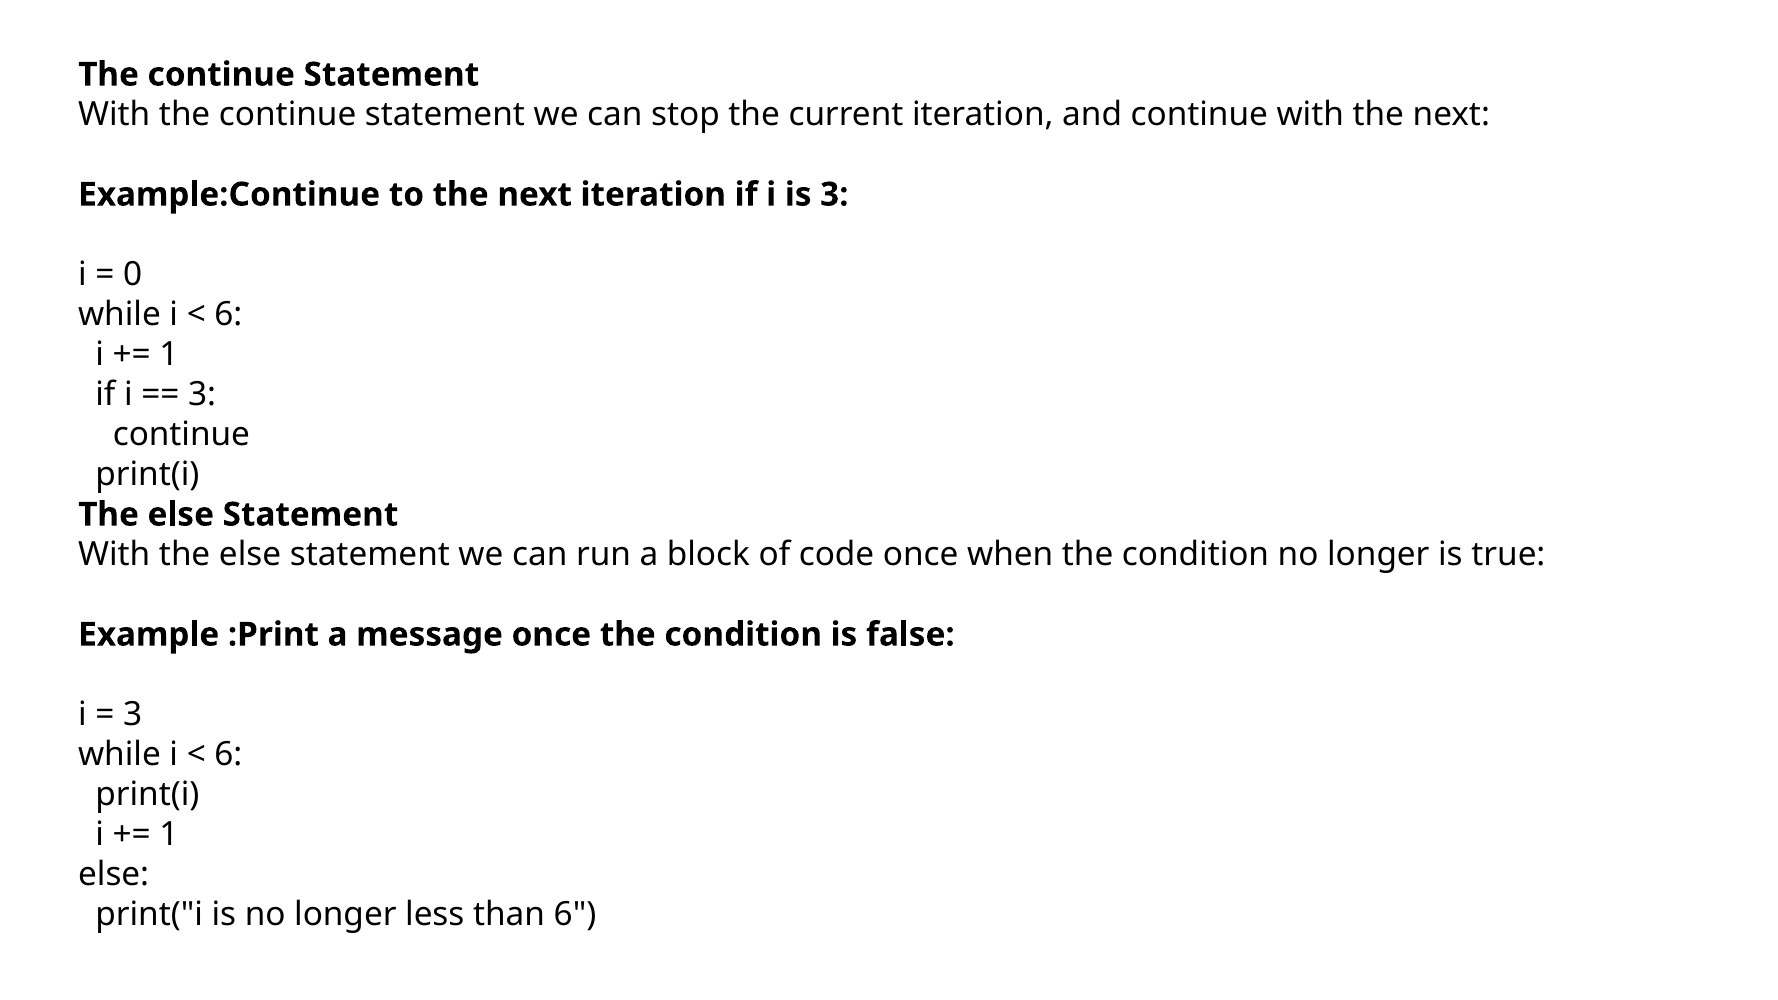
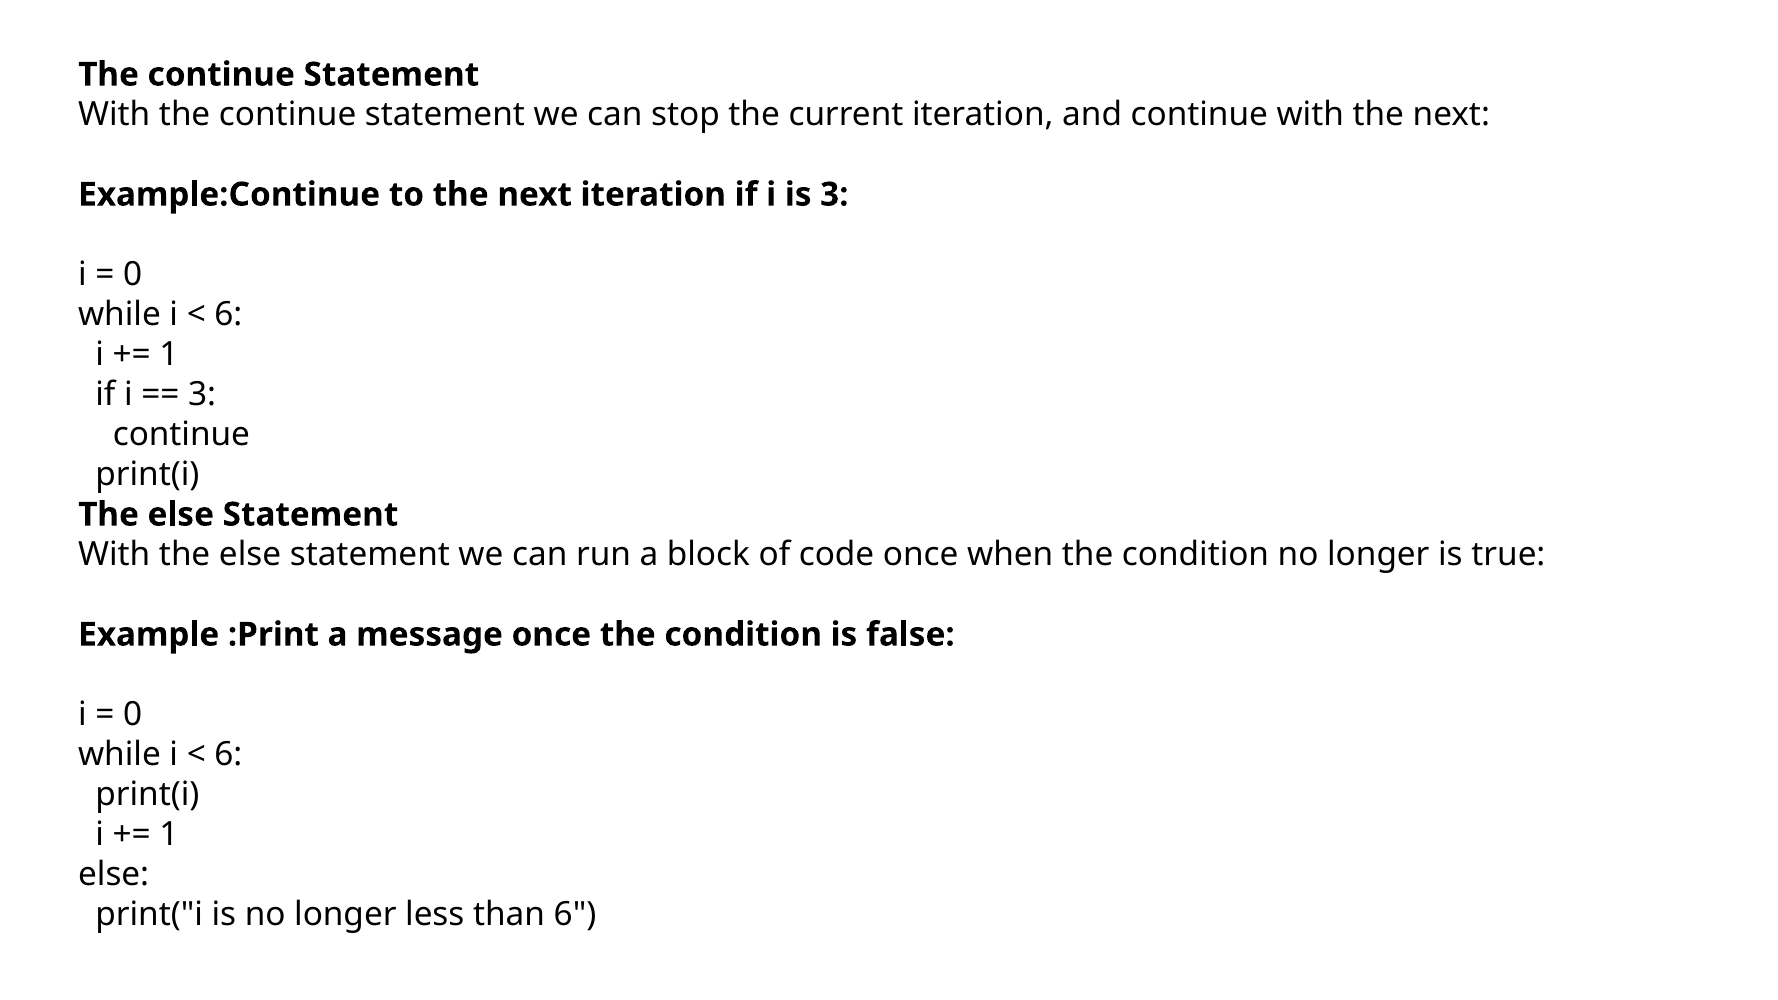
3 at (133, 715): 3 -> 0
